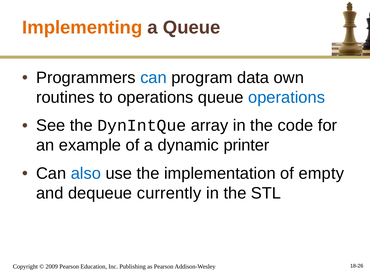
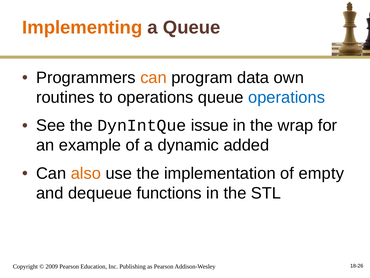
can at (154, 78) colour: blue -> orange
array: array -> issue
code: code -> wrap
printer: printer -> added
also colour: blue -> orange
currently: currently -> functions
